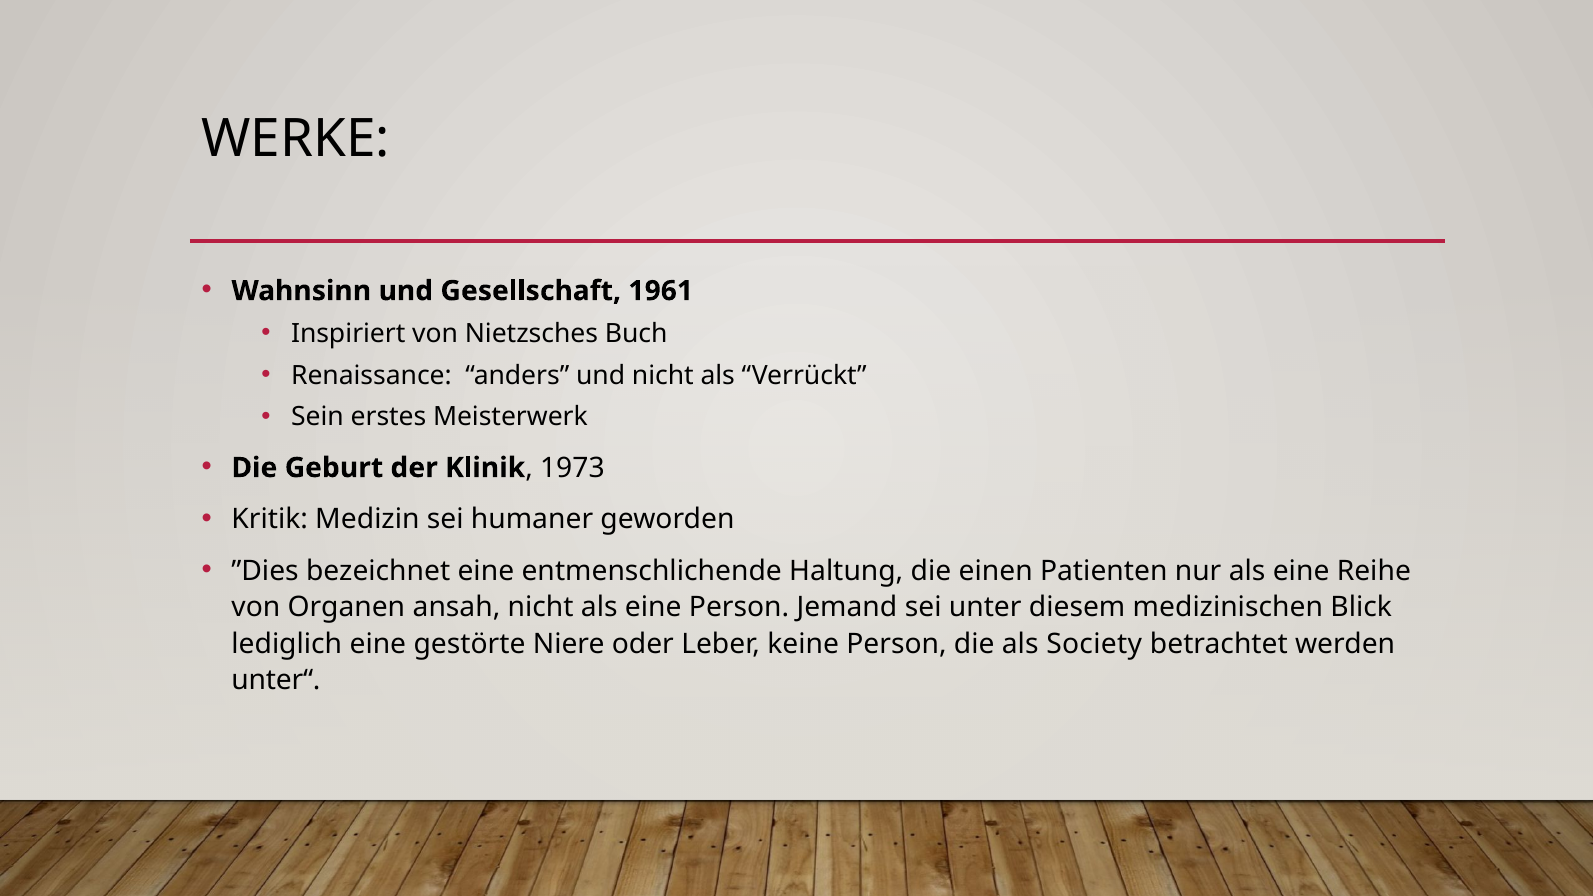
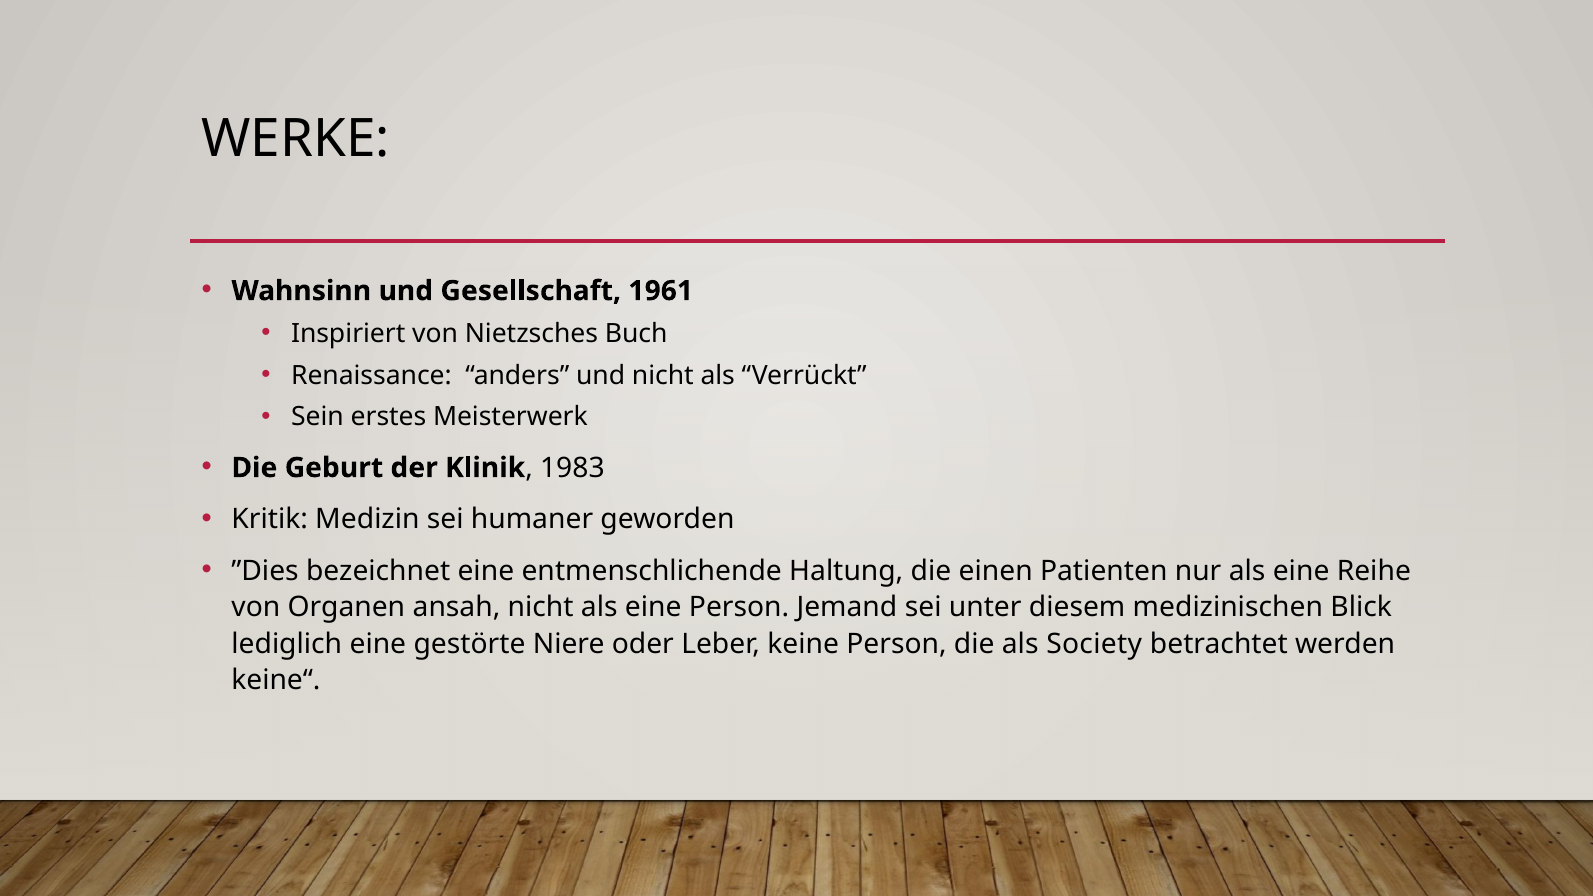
1973: 1973 -> 1983
unter“: unter“ -> keine“
